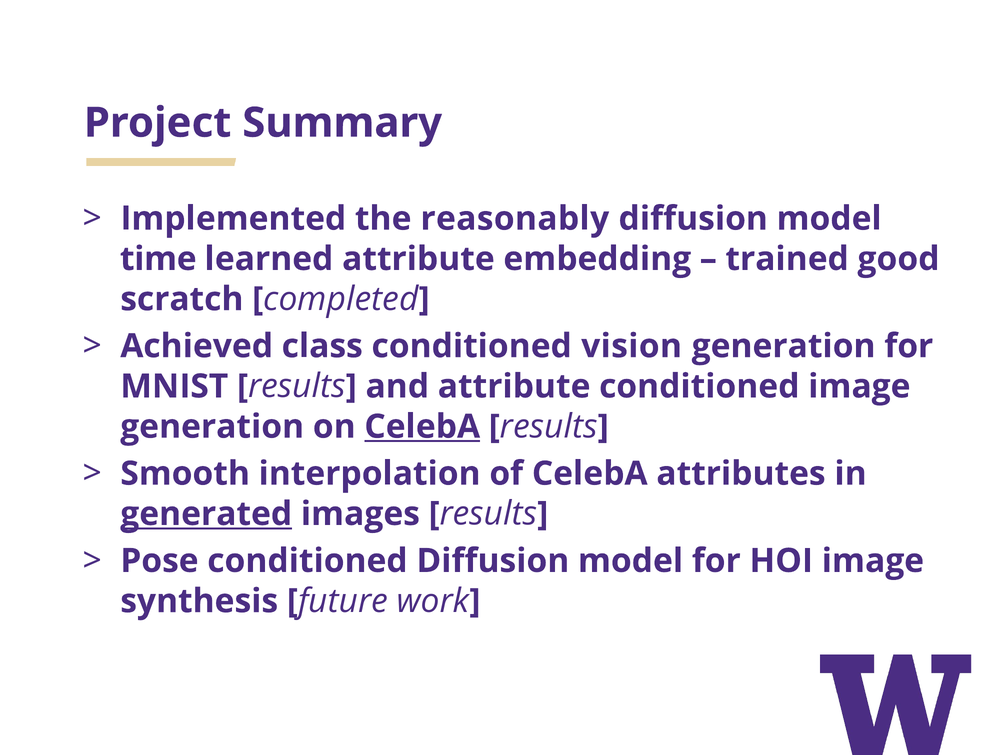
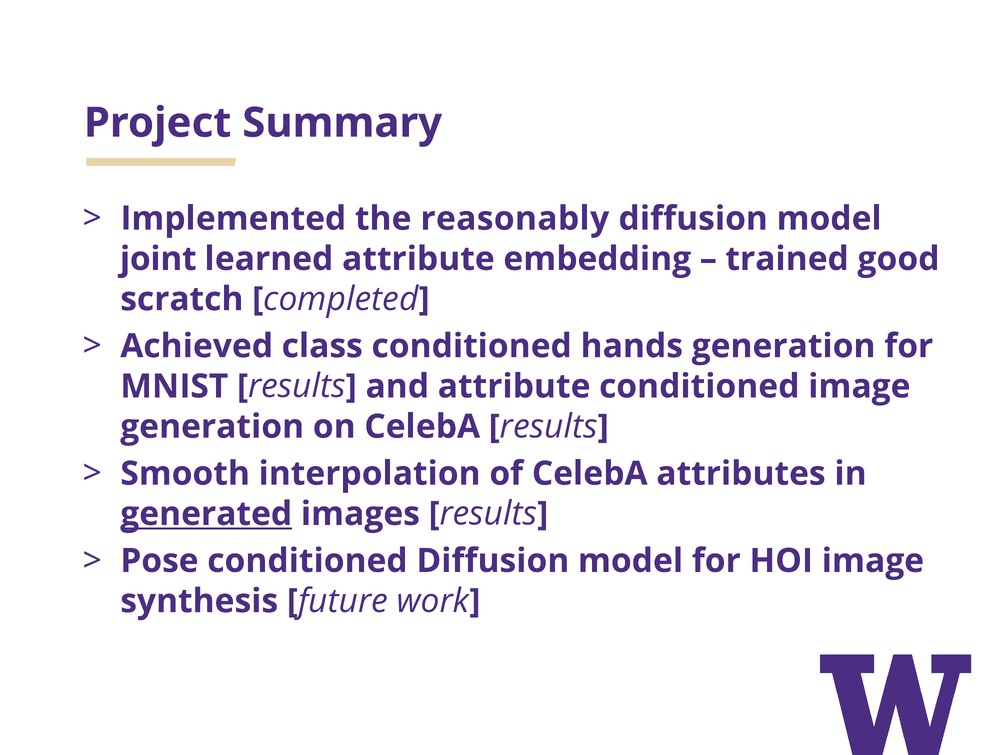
time: time -> joint
vision: vision -> hands
CelebA at (422, 427) underline: present -> none
